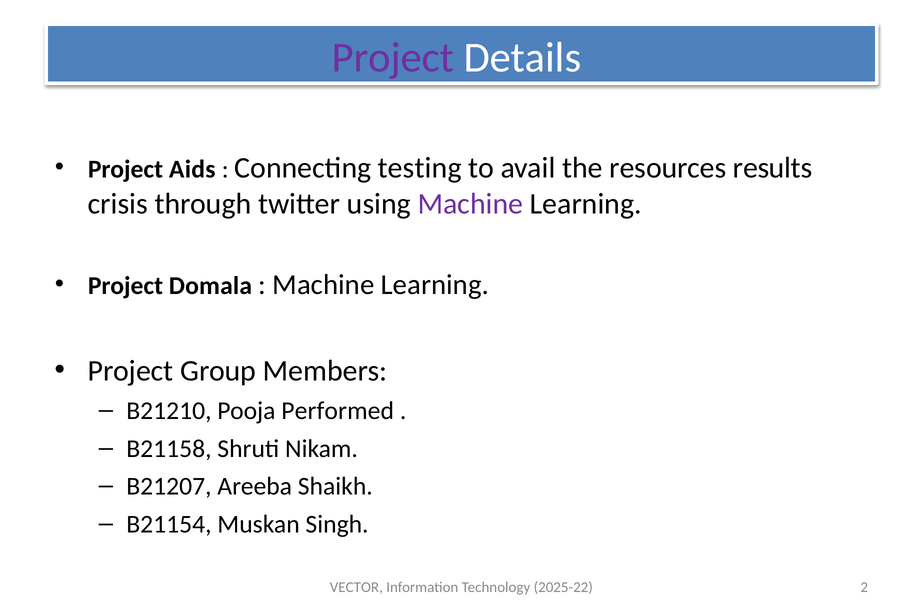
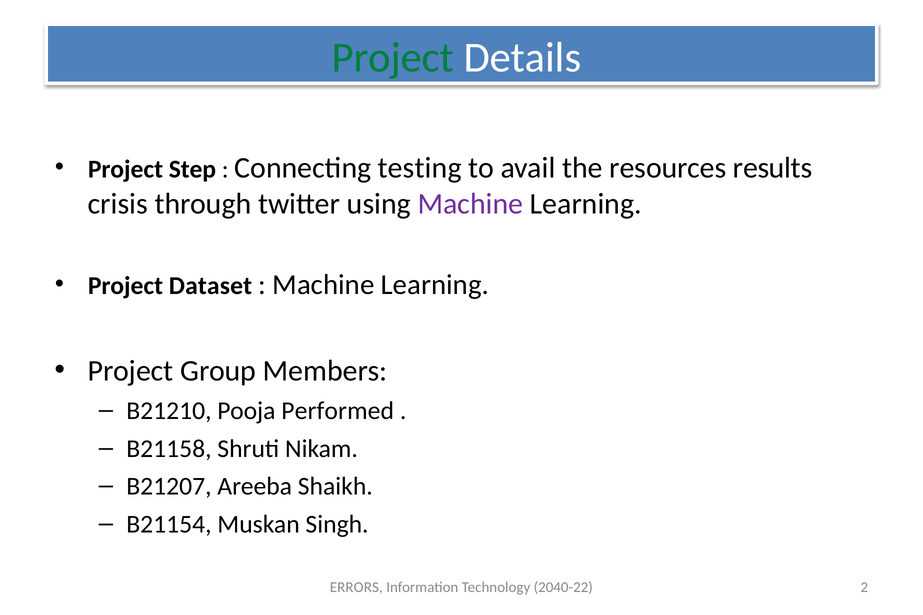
Project at (393, 58) colour: purple -> green
Aids: Aids -> Step
Domala: Domala -> Dataset
VECTOR: VECTOR -> ERRORS
2025-22: 2025-22 -> 2040-22
